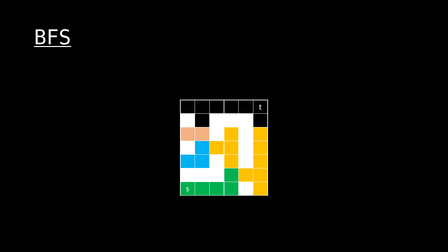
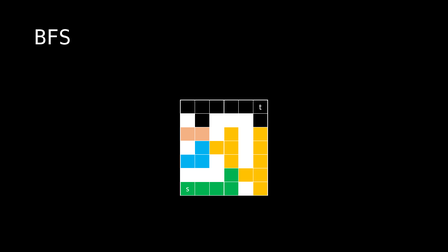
BFS underline: present -> none
